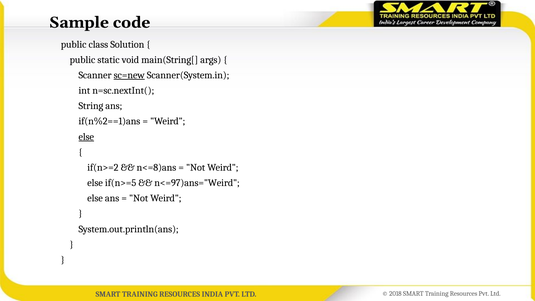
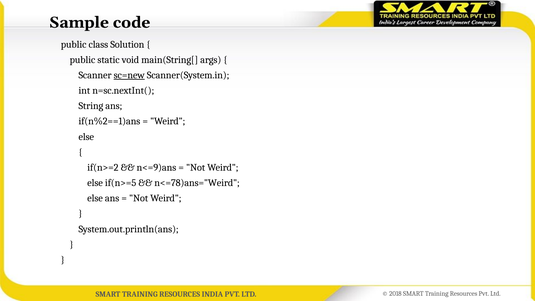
else at (86, 137) underline: present -> none
n<=8)ans: n<=8)ans -> n<=9)ans
n<=97)ans="Weird: n<=97)ans="Weird -> n<=78)ans="Weird
